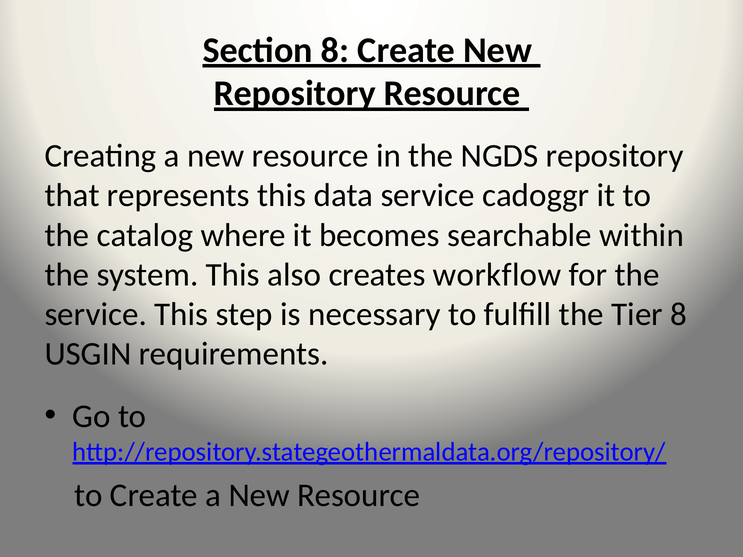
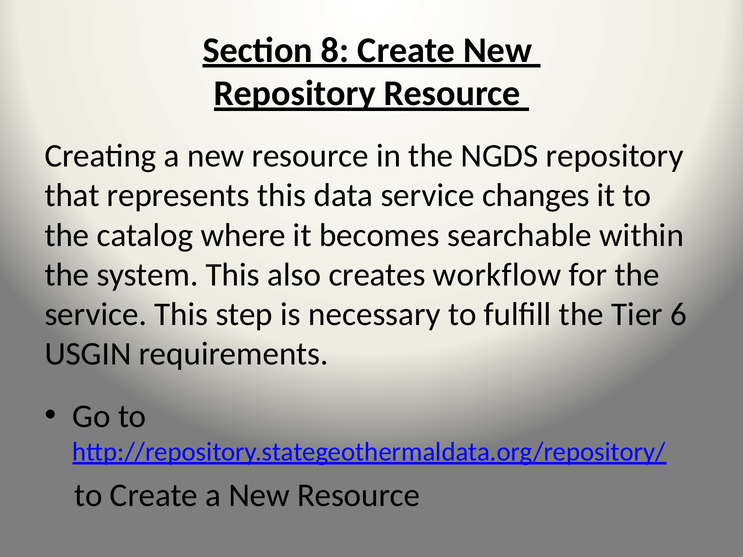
cadoggr: cadoggr -> changes
Tier 8: 8 -> 6
